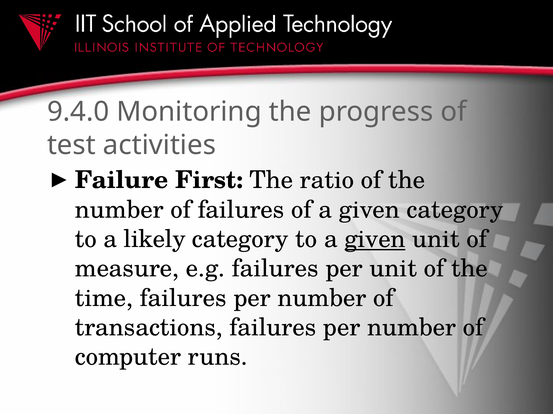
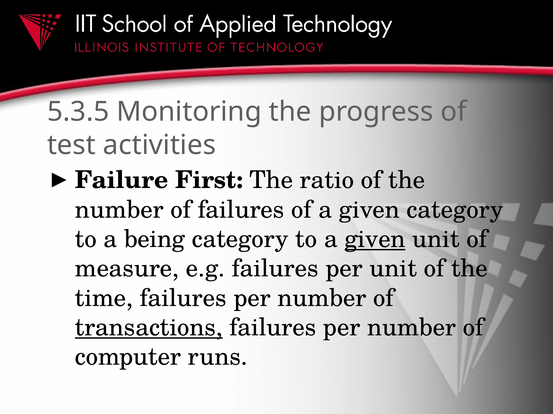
9.4.0: 9.4.0 -> 5.3.5
likely: likely -> being
transactions underline: none -> present
